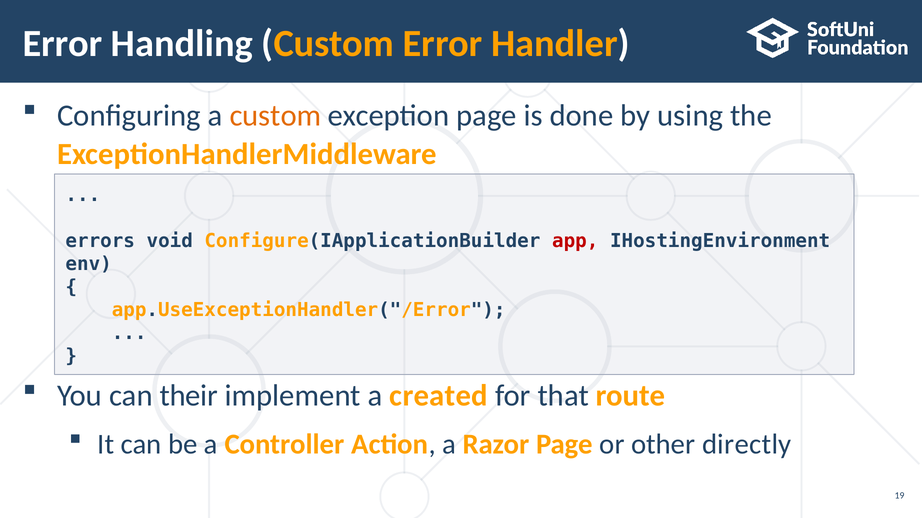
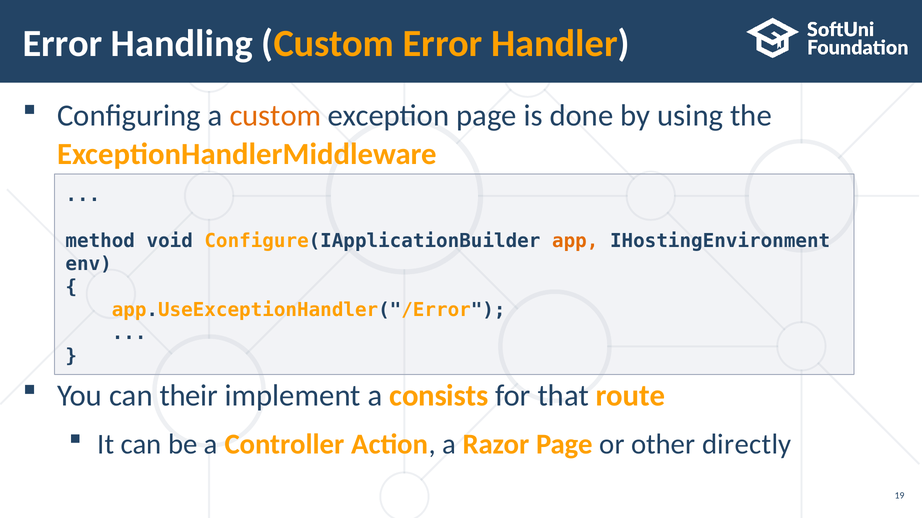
errors: errors -> method
app colour: red -> orange
created: created -> consists
